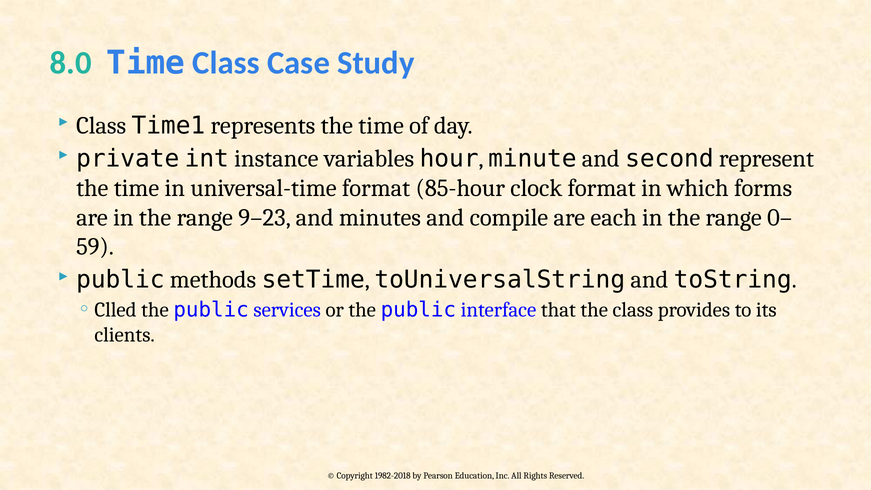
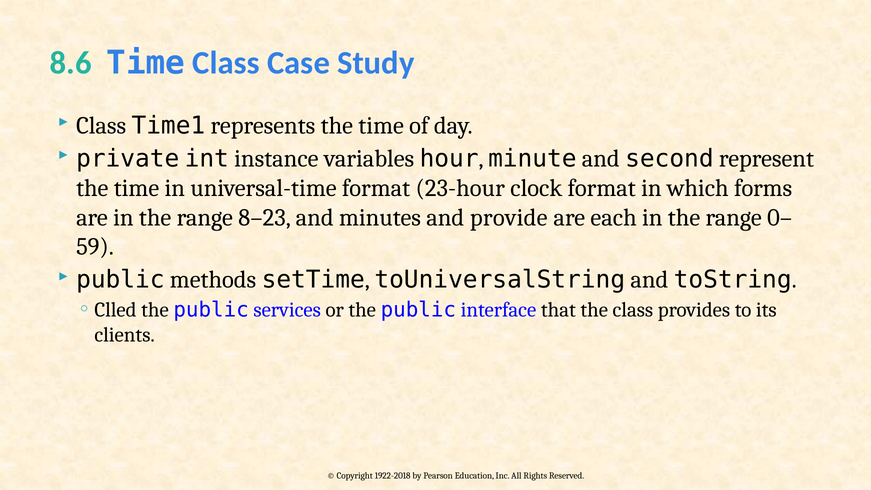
8.0: 8.0 -> 8.6
85-hour: 85-hour -> 23-hour
9–23: 9–23 -> 8–23
compile: compile -> provide
1982-2018: 1982-2018 -> 1922-2018
